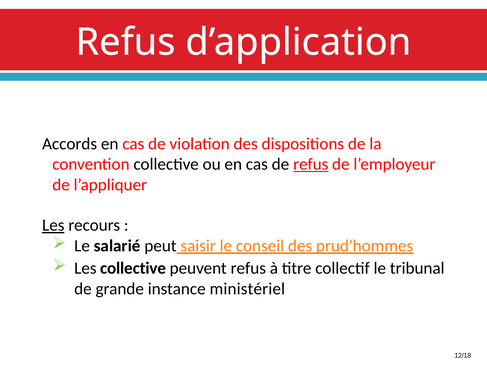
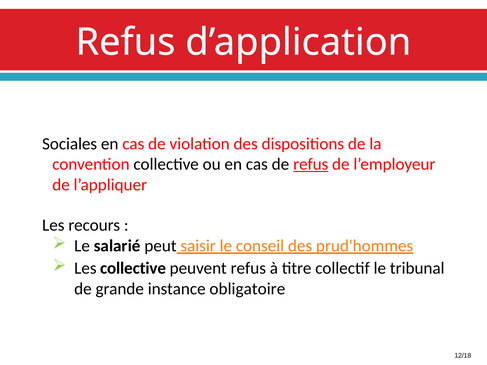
Accords: Accords -> Sociales
Les at (53, 225) underline: present -> none
ministériel: ministériel -> obligatoire
